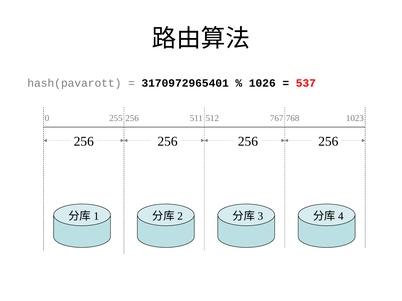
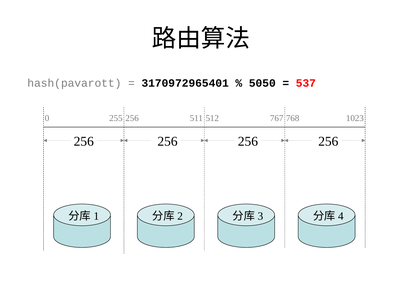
1026: 1026 -> 5050
